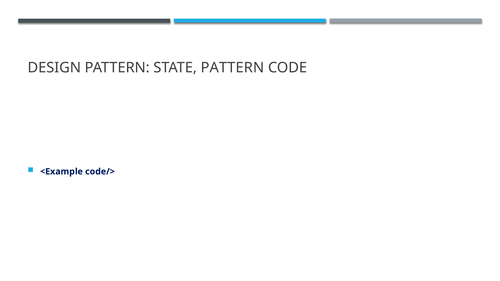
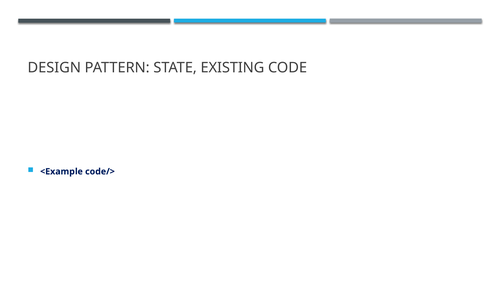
STATE PATTERN: PATTERN -> EXISTING
